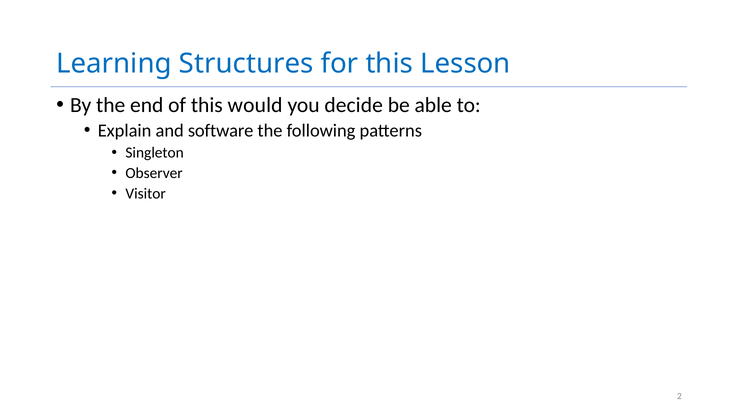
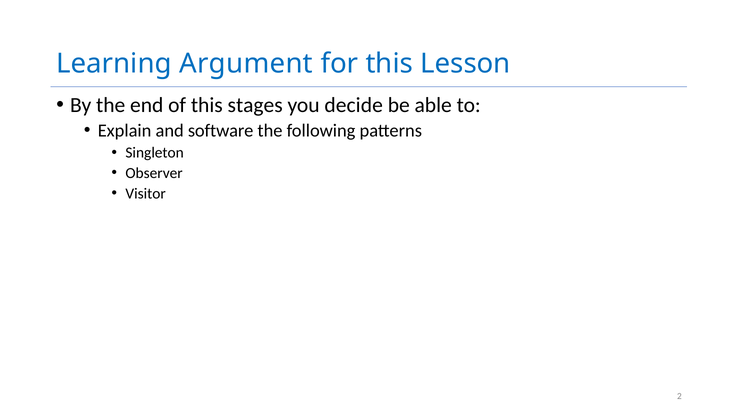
Structures: Structures -> Argument
would: would -> stages
